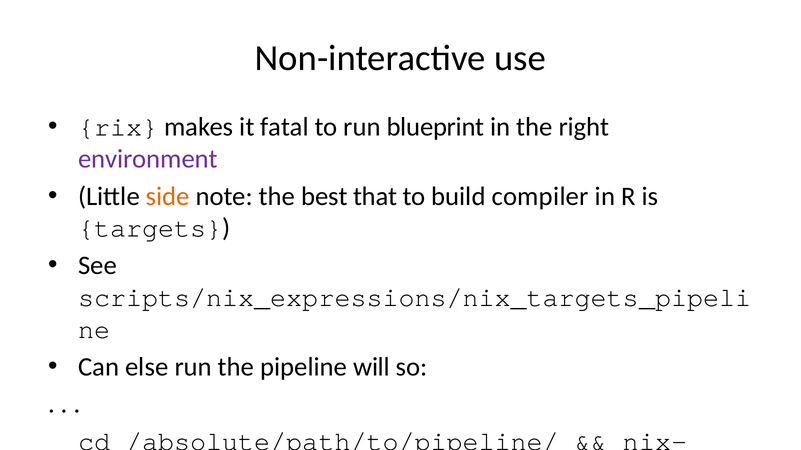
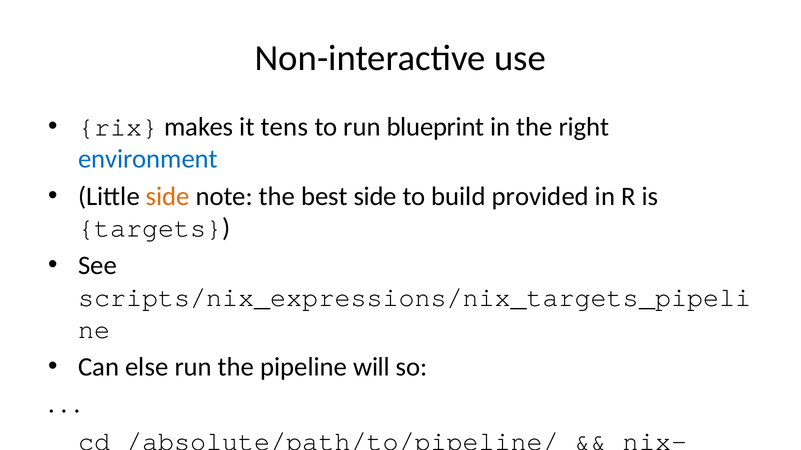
fatal: fatal -> tens
environment colour: purple -> blue
best that: that -> side
compiler: compiler -> provided
